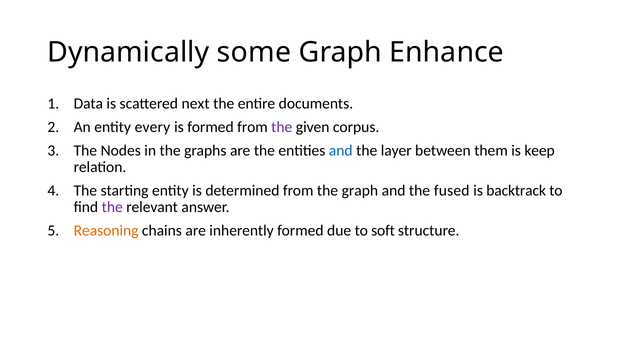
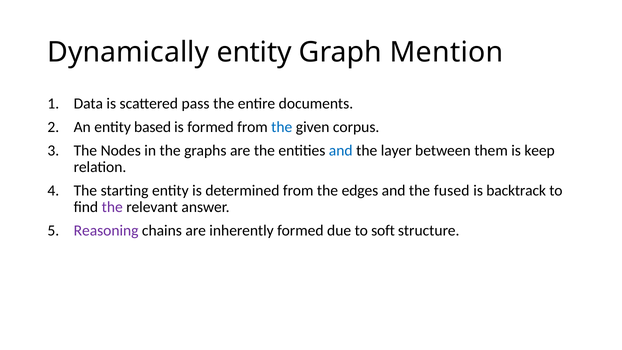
Dynamically some: some -> entity
Enhance: Enhance -> Mention
next: next -> pass
every: every -> based
the at (282, 127) colour: purple -> blue
the graph: graph -> edges
Reasoning colour: orange -> purple
